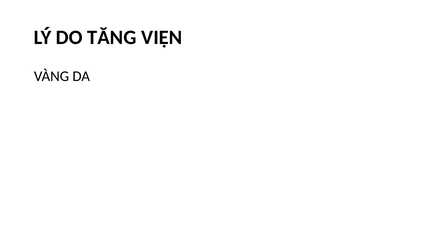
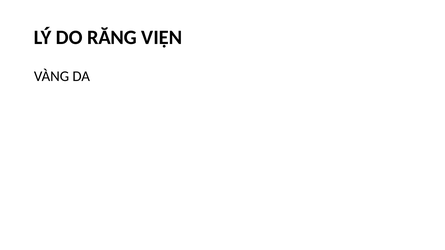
TĂNG: TĂNG -> RĂNG
